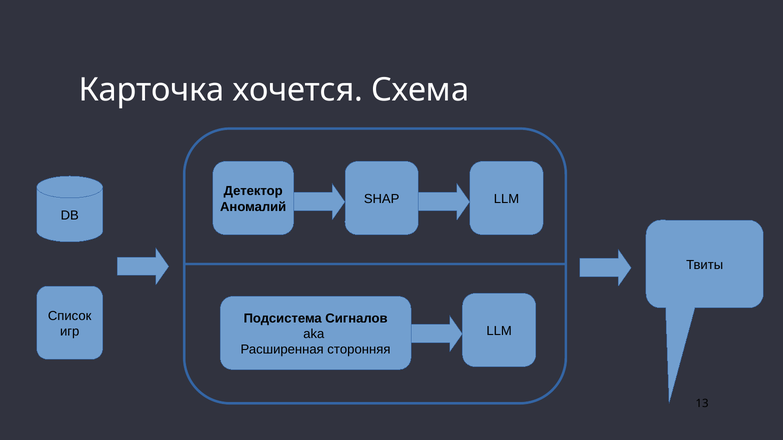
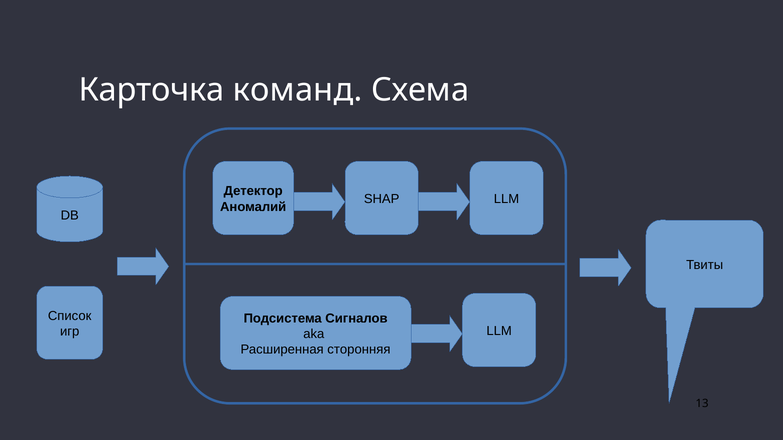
хочется: хочется -> команд
